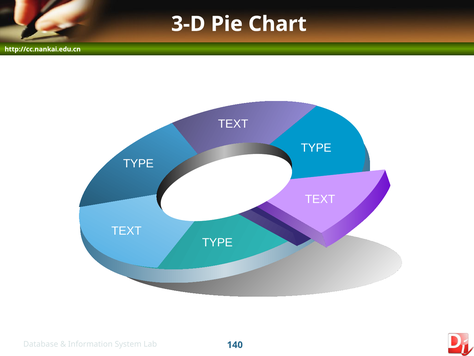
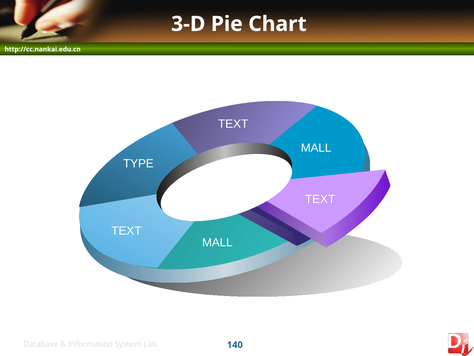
TYPE at (316, 148): TYPE -> MALL
TYPE at (217, 242): TYPE -> MALL
